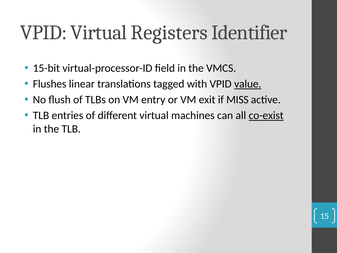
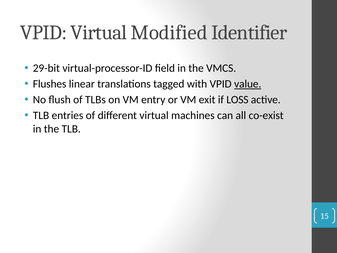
Registers: Registers -> Modified
15-bit: 15-bit -> 29-bit
MISS: MISS -> LOSS
co-exist underline: present -> none
